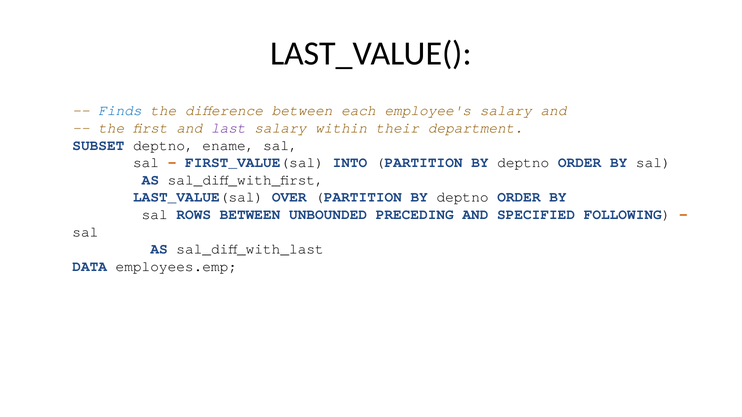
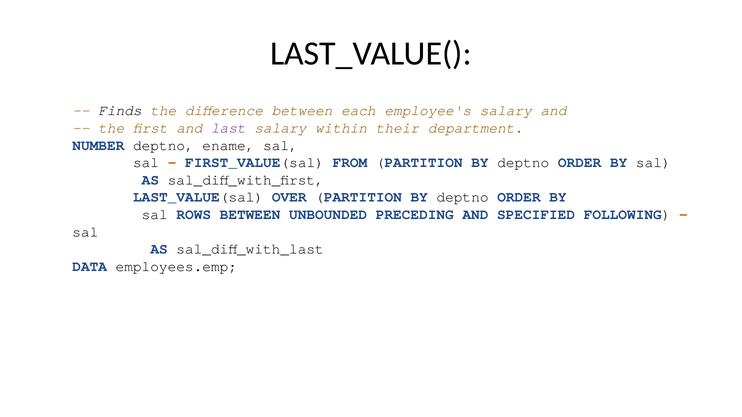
Finds colour: blue -> black
SUBSET: SUBSET -> NUMBER
INTO: INTO -> FROM
